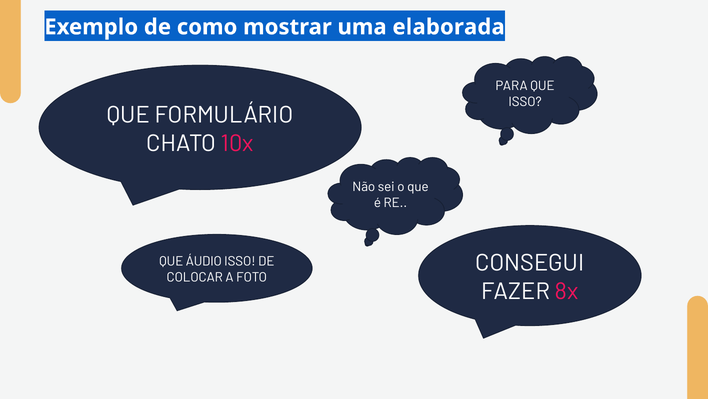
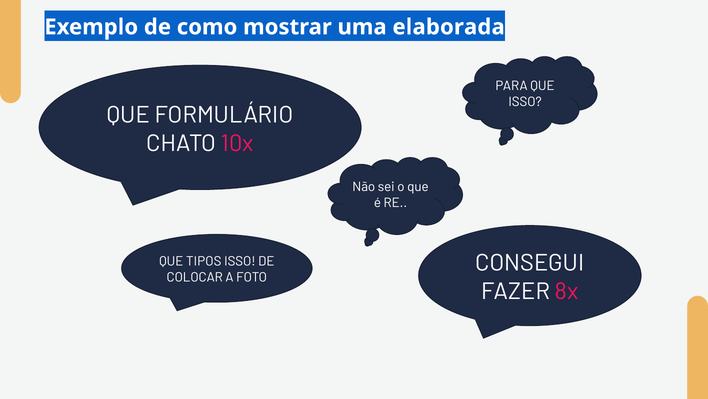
ÁUDIO: ÁUDIO -> TIPOS
